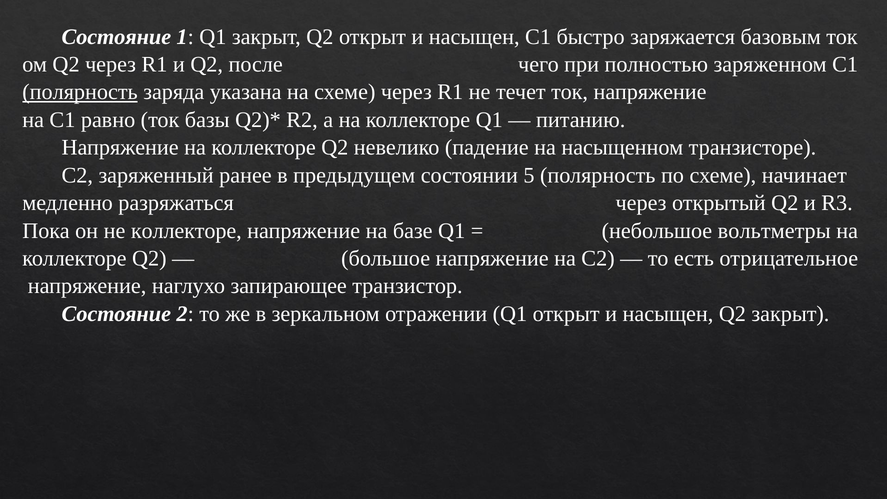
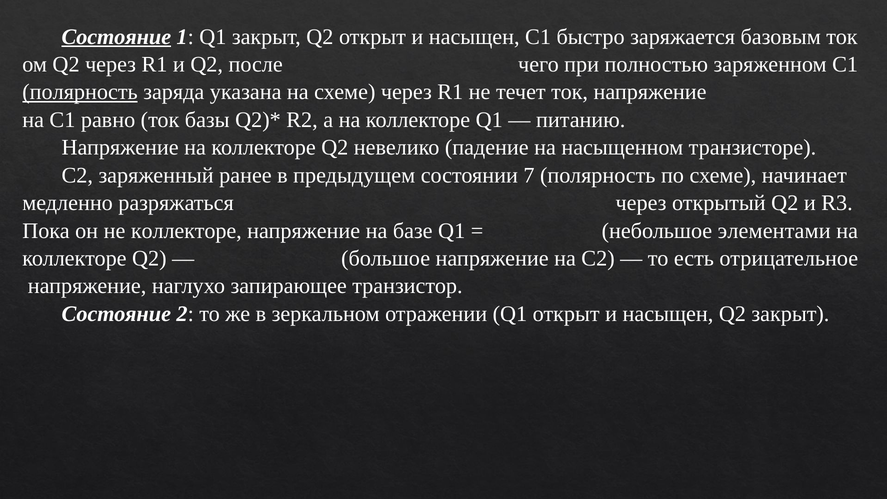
Состояние at (116, 37) underline: none -> present
5: 5 -> 7
вольтметры: вольтметры -> элементами
